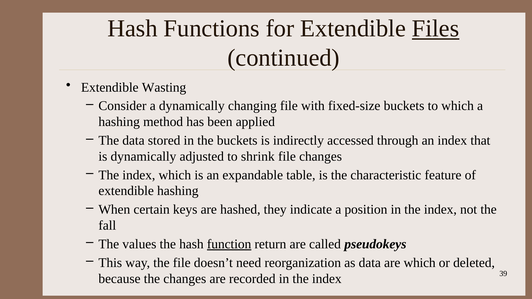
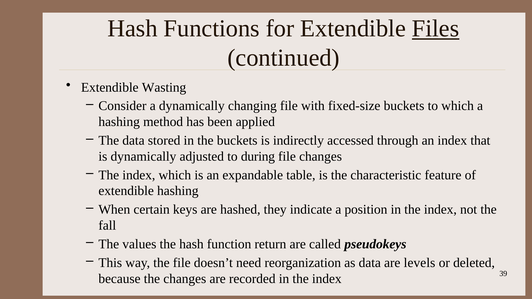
shrink: shrink -> during
function underline: present -> none
are which: which -> levels
